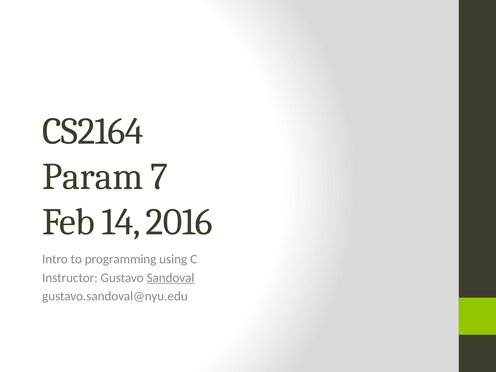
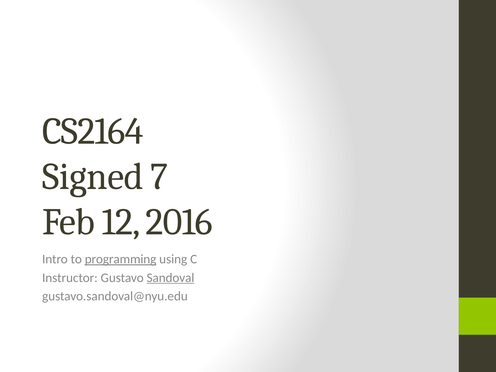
Param: Param -> Signed
14: 14 -> 12
programming underline: none -> present
